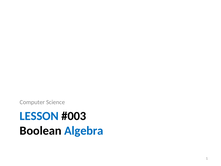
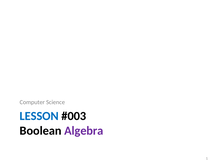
Algebra colour: blue -> purple
